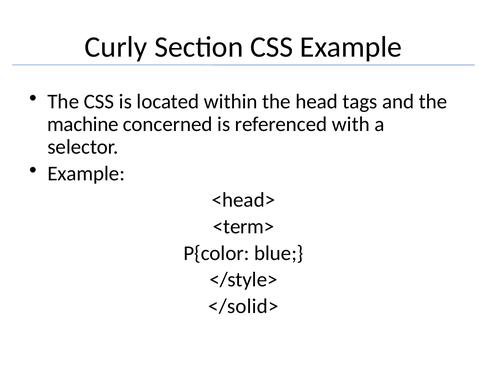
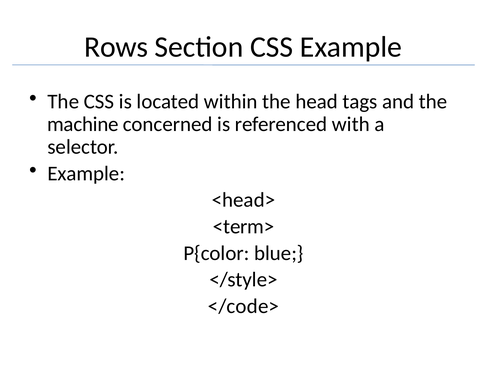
Curly: Curly -> Rows
</solid>: </solid> -> </code>
